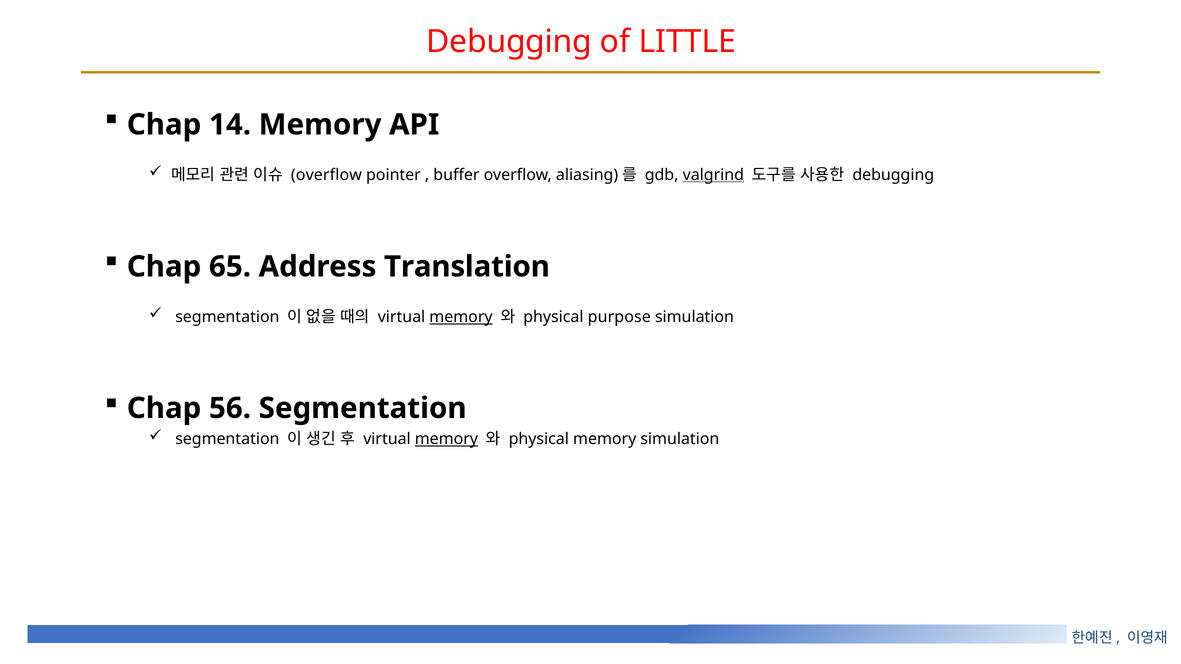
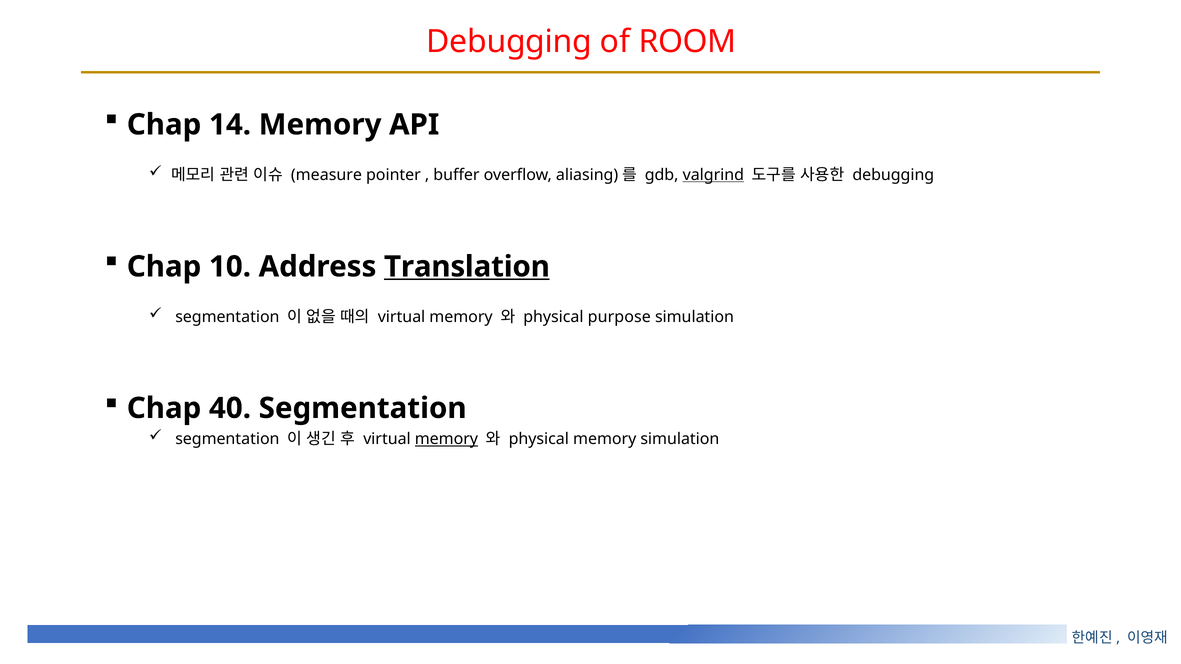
LITTLE: LITTLE -> ROOM
overflow at (326, 175): overflow -> measure
65: 65 -> 10
Translation underline: none -> present
memory at (461, 317) underline: present -> none
56: 56 -> 40
